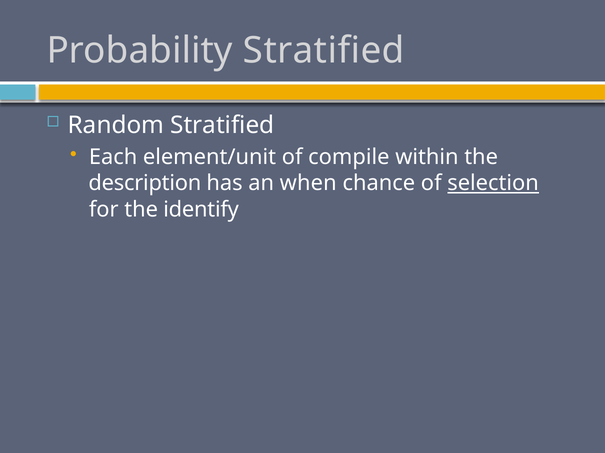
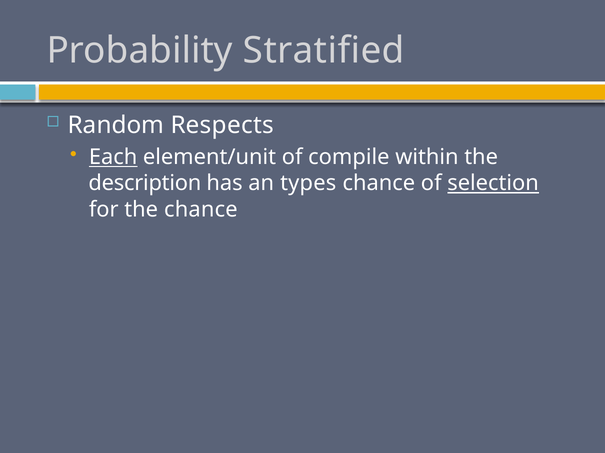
Random Stratified: Stratified -> Respects
Each underline: none -> present
when: when -> types
the identify: identify -> chance
